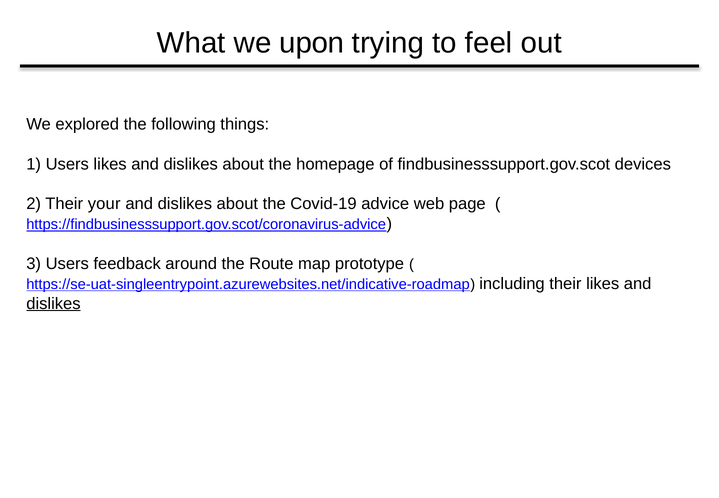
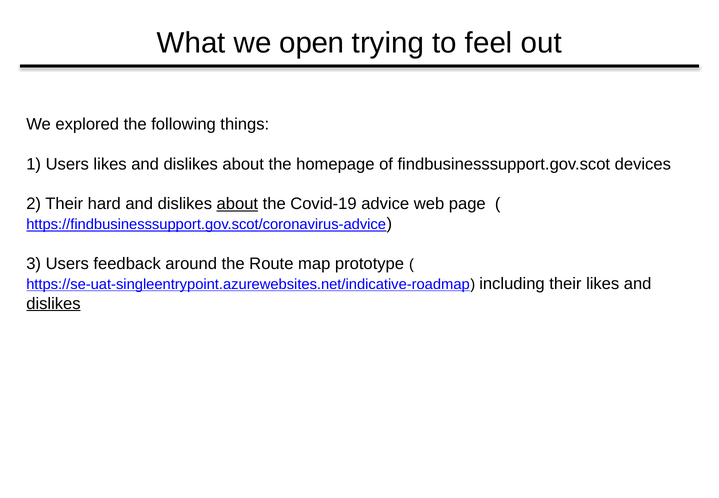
upon: upon -> open
your: your -> hard
about at (237, 204) underline: none -> present
